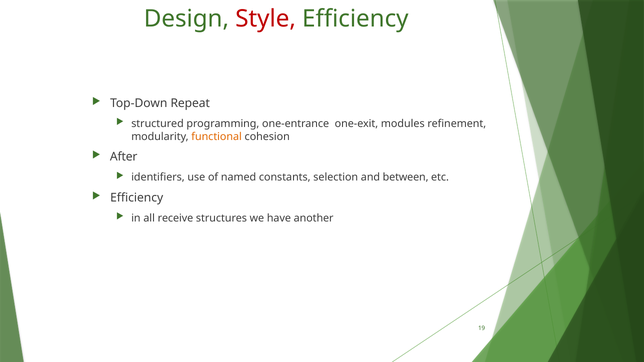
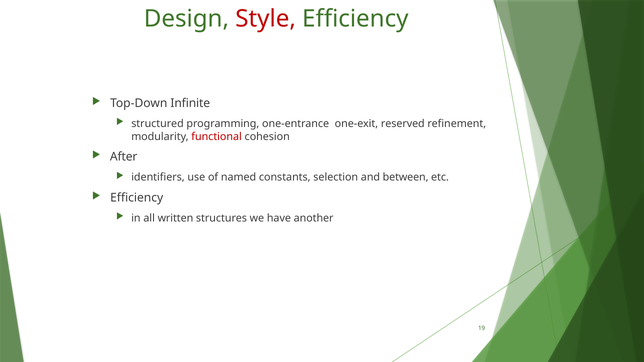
Repeat: Repeat -> Infinite
modules: modules -> reserved
functional colour: orange -> red
receive: receive -> written
